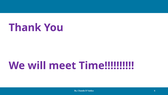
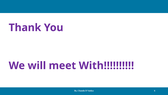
Time: Time -> With
